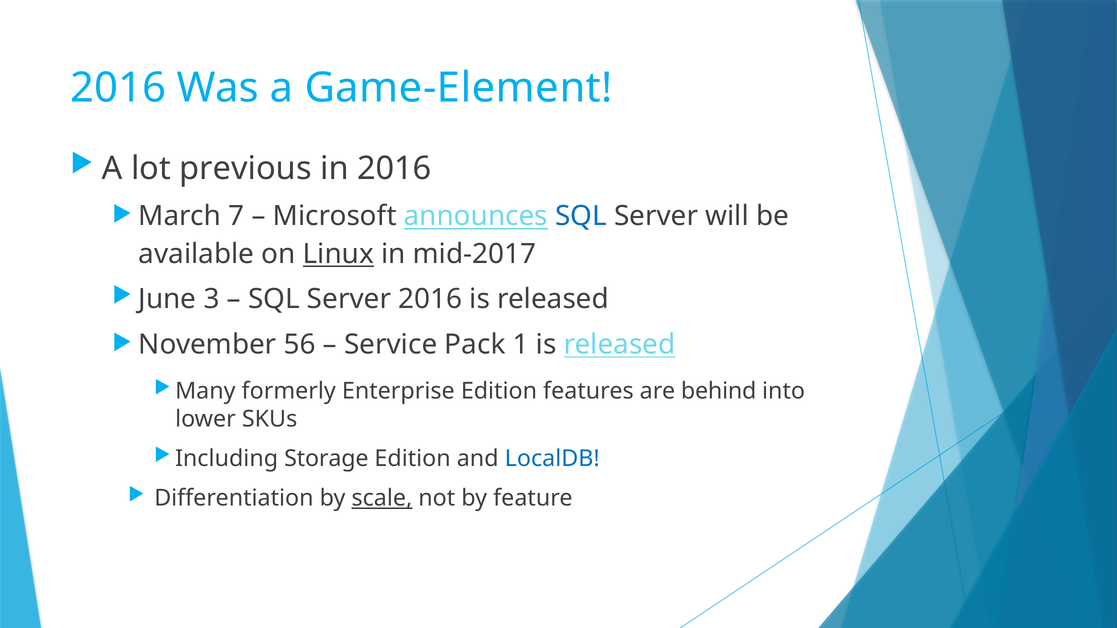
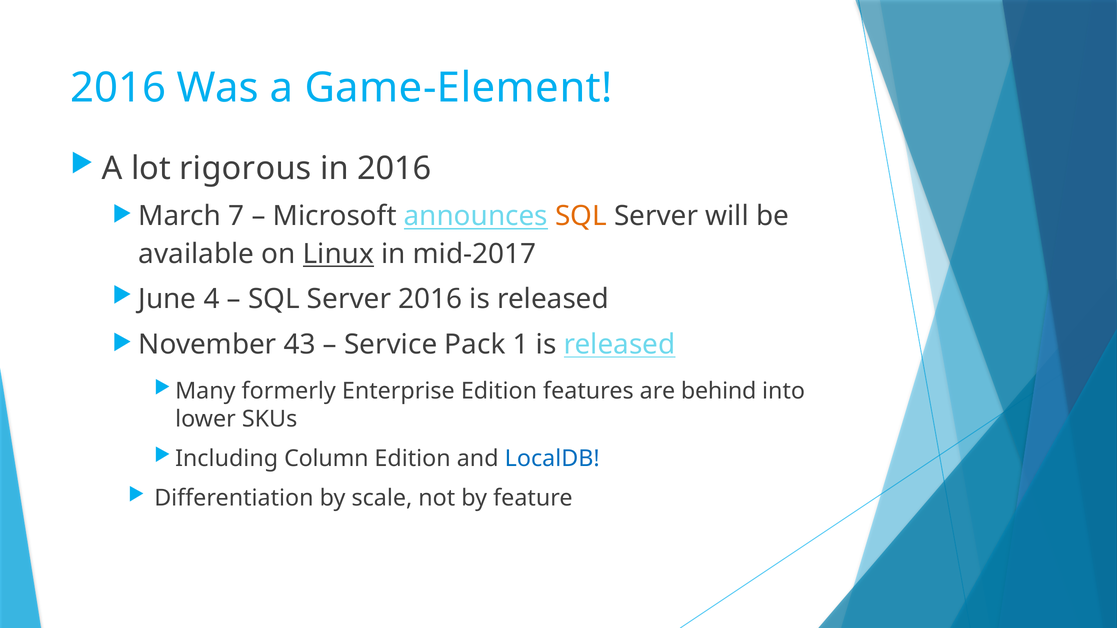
previous: previous -> rigorous
SQL at (581, 216) colour: blue -> orange
3: 3 -> 4
56: 56 -> 43
Storage: Storage -> Column
scale underline: present -> none
